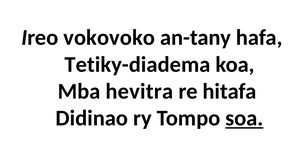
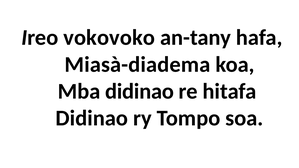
Tetiky-diadema: Tetiky-diadema -> Miasà-diadema
Mba hevitra: hevitra -> didinao
soa underline: present -> none
